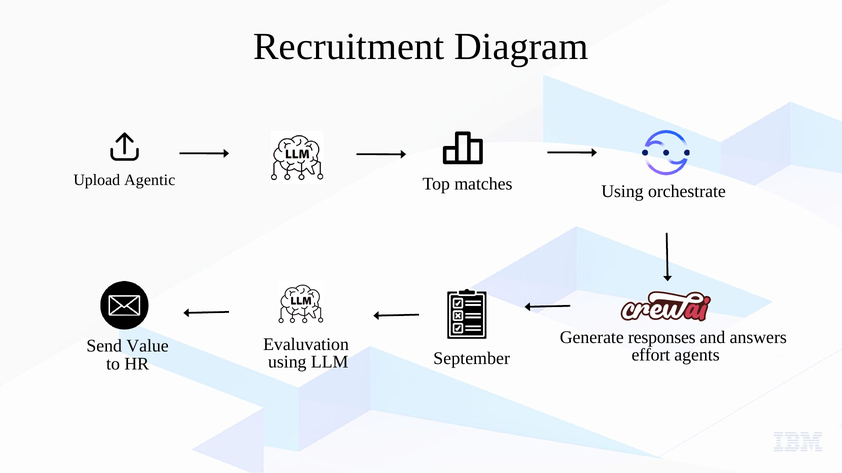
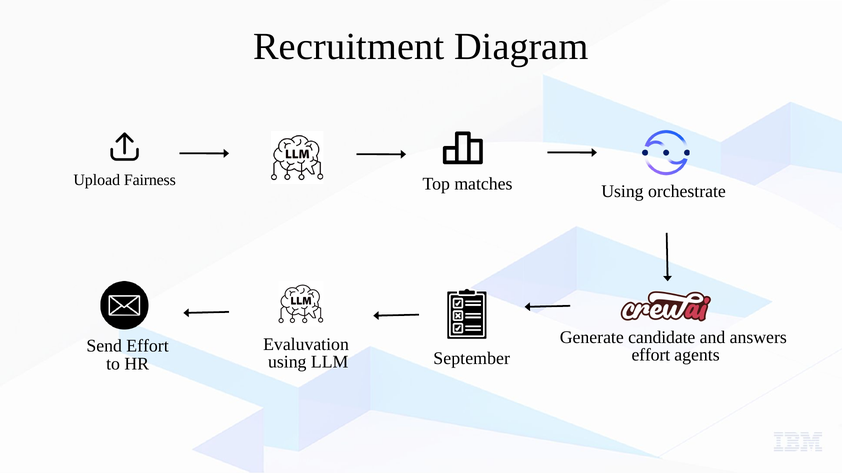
Agentic: Agentic -> Fairness
responses: responses -> candidate
Send Value: Value -> Effort
